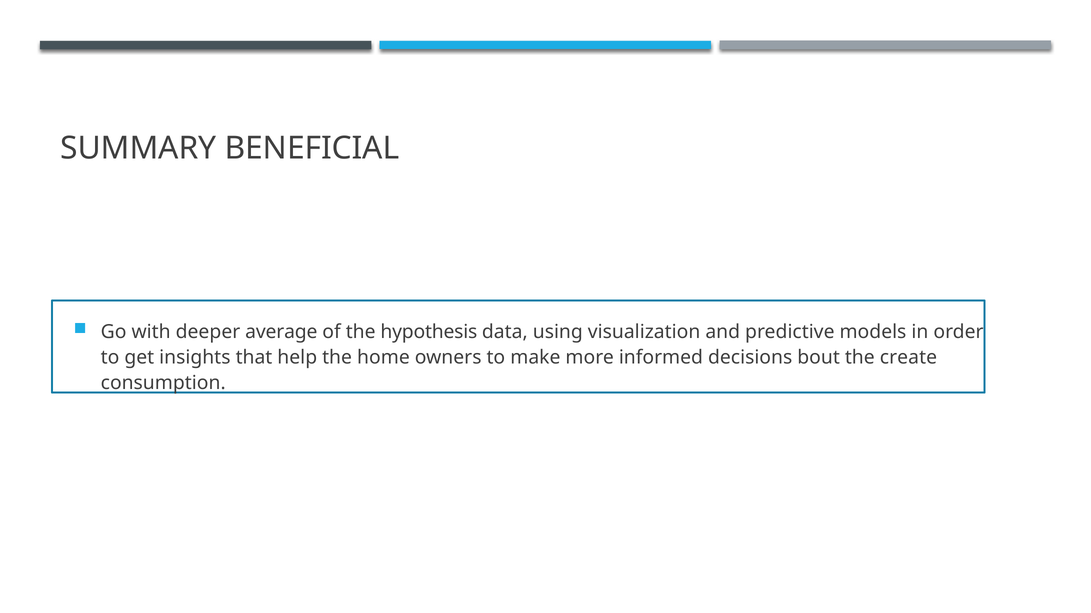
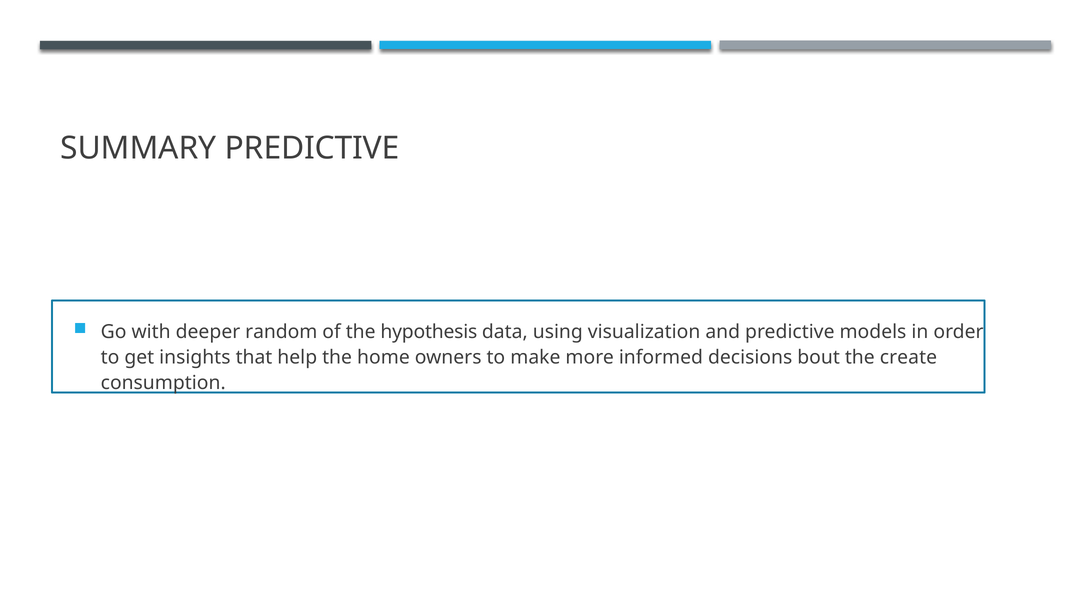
SUMMARY BENEFICIAL: BENEFICIAL -> PREDICTIVE
average: average -> random
